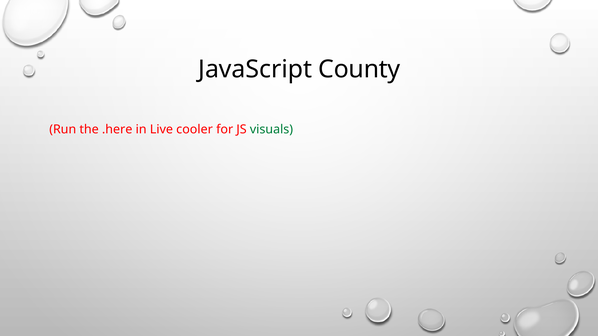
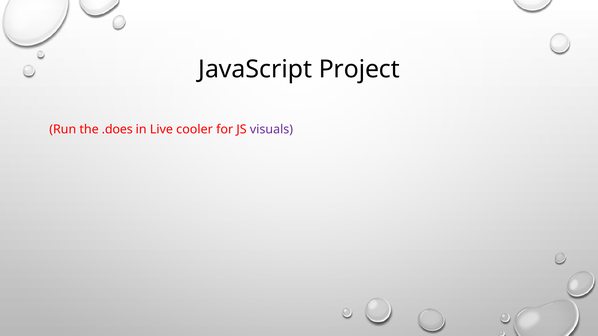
County: County -> Project
.here: .here -> .does
visuals colour: green -> purple
